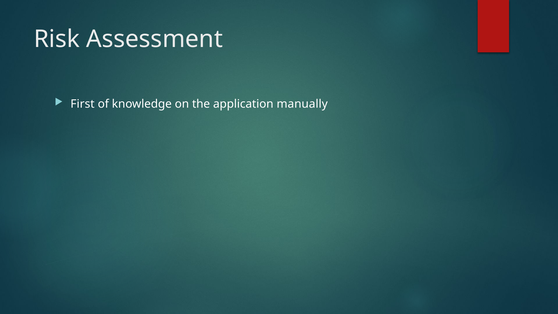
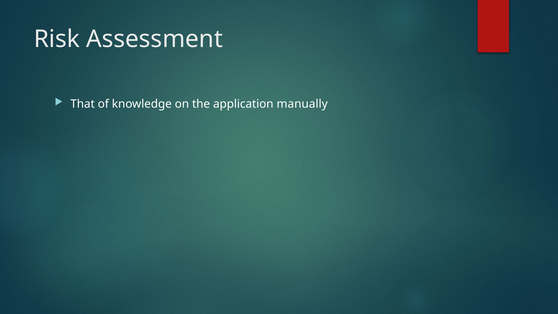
First: First -> That
